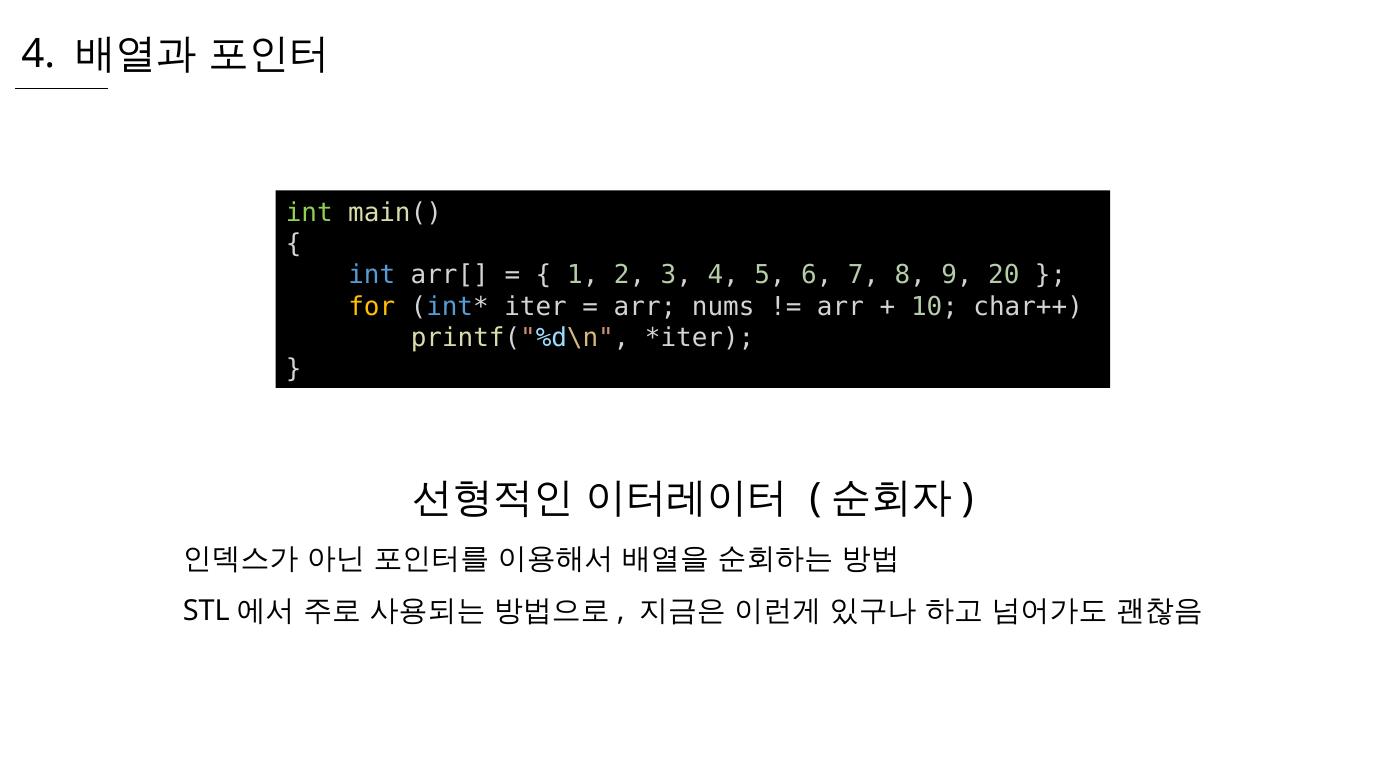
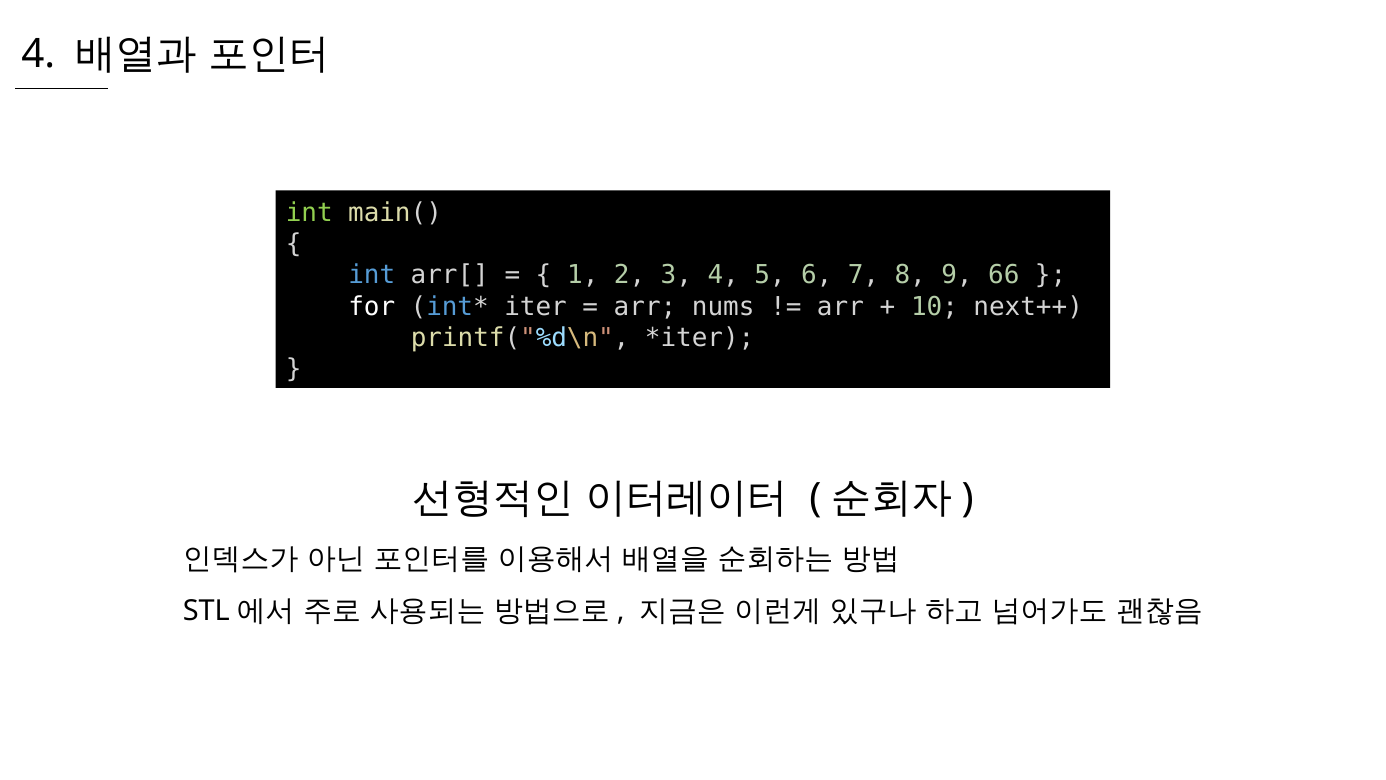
20: 20 -> 66
for colour: yellow -> white
char++: char++ -> next++
